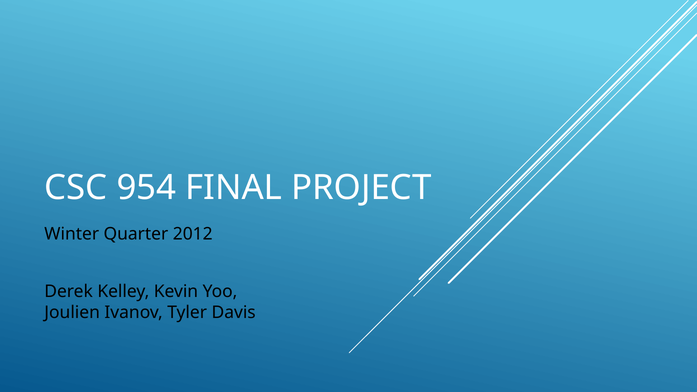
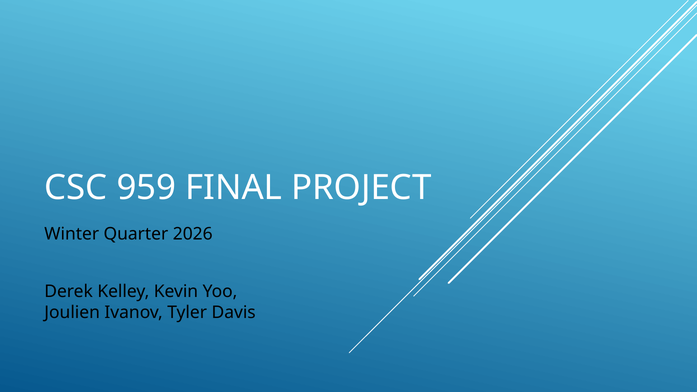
954: 954 -> 959
2012: 2012 -> 2026
